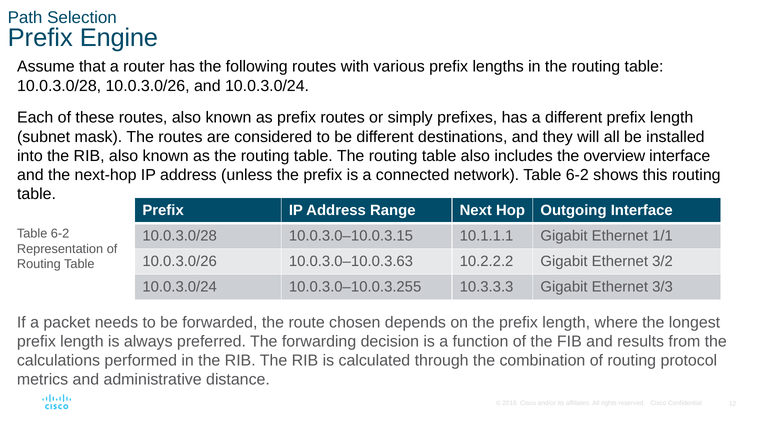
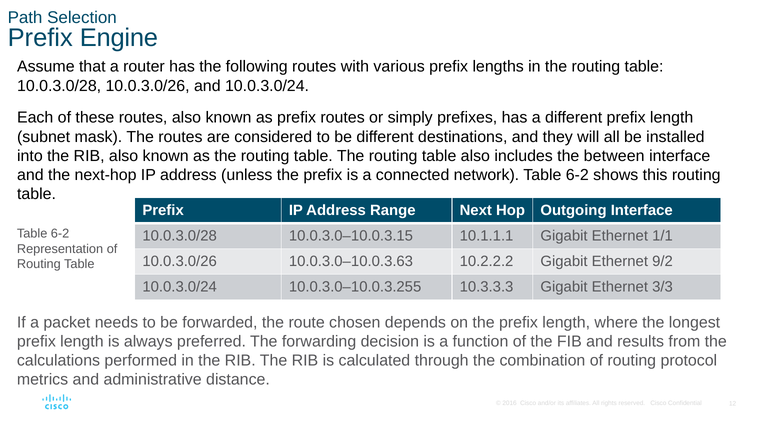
overview: overview -> between
3/2: 3/2 -> 9/2
